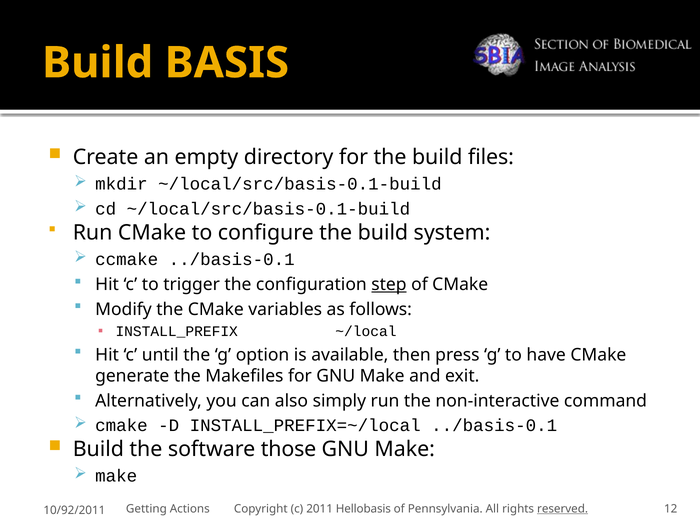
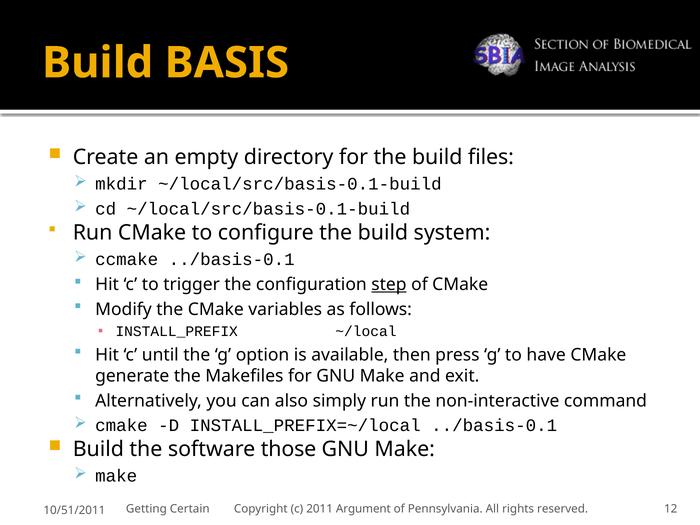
Actions: Actions -> Certain
Hellobasis: Hellobasis -> Argument
reserved underline: present -> none
10/92/2011: 10/92/2011 -> 10/51/2011
